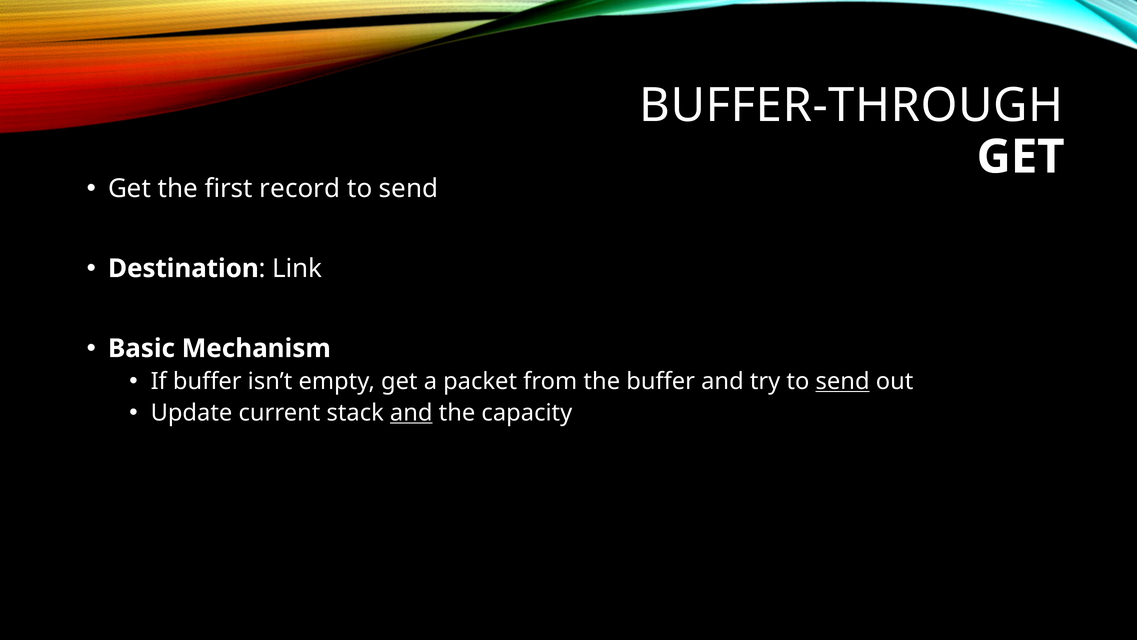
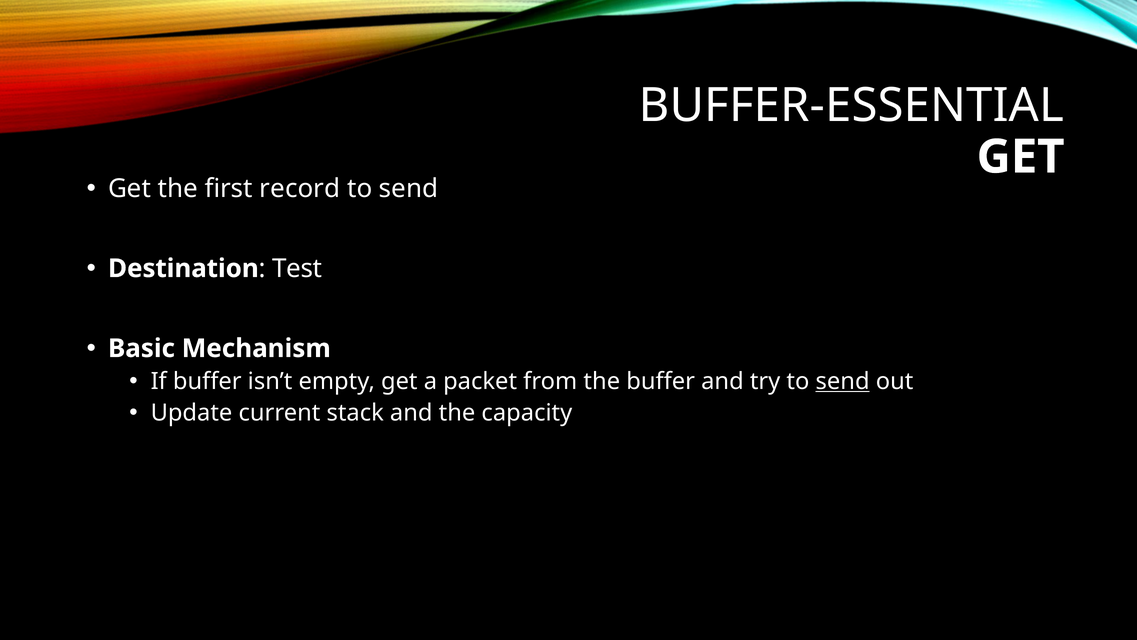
BUFFER-THROUGH: BUFFER-THROUGH -> BUFFER-ESSENTIAL
Link: Link -> Test
and at (411, 413) underline: present -> none
